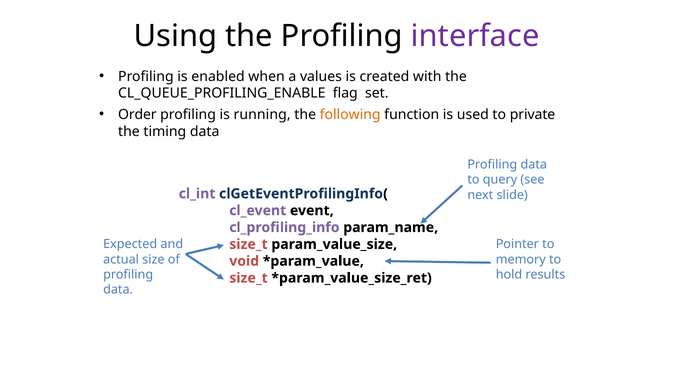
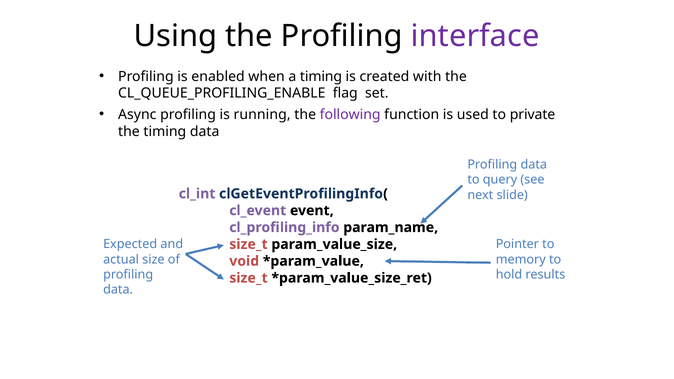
a values: values -> timing
Order: Order -> Async
following colour: orange -> purple
